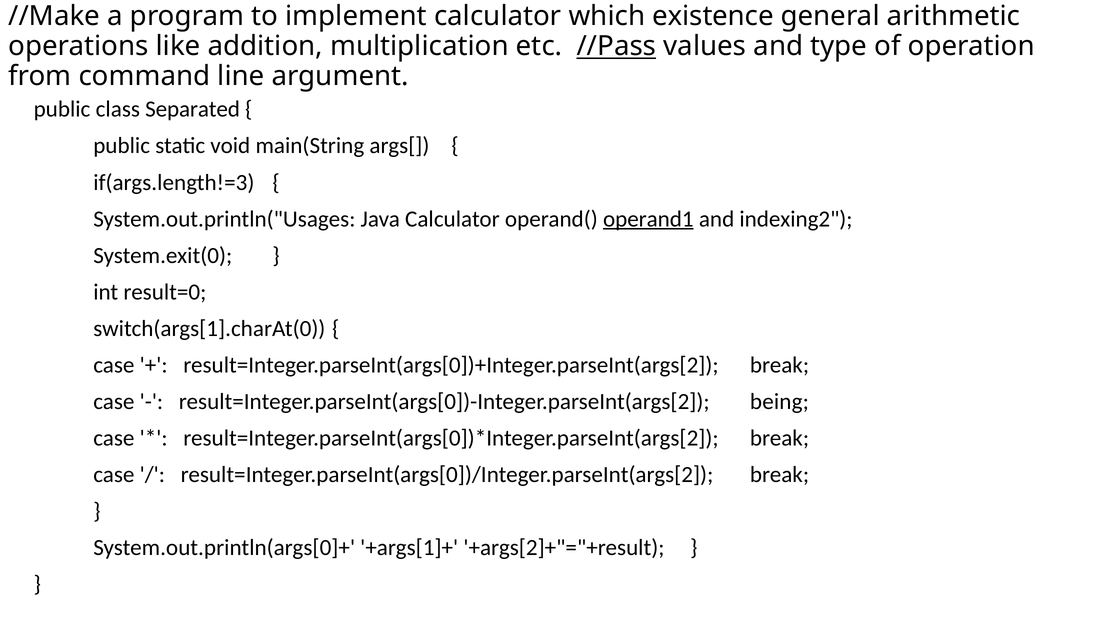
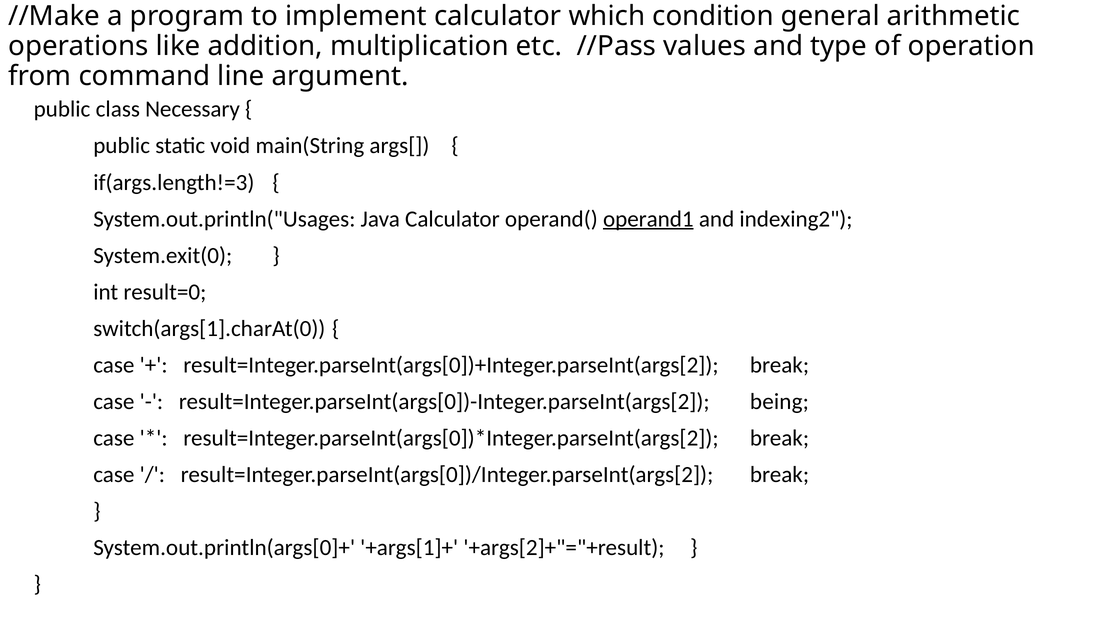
existence: existence -> condition
//Pass underline: present -> none
Separated: Separated -> Necessary
